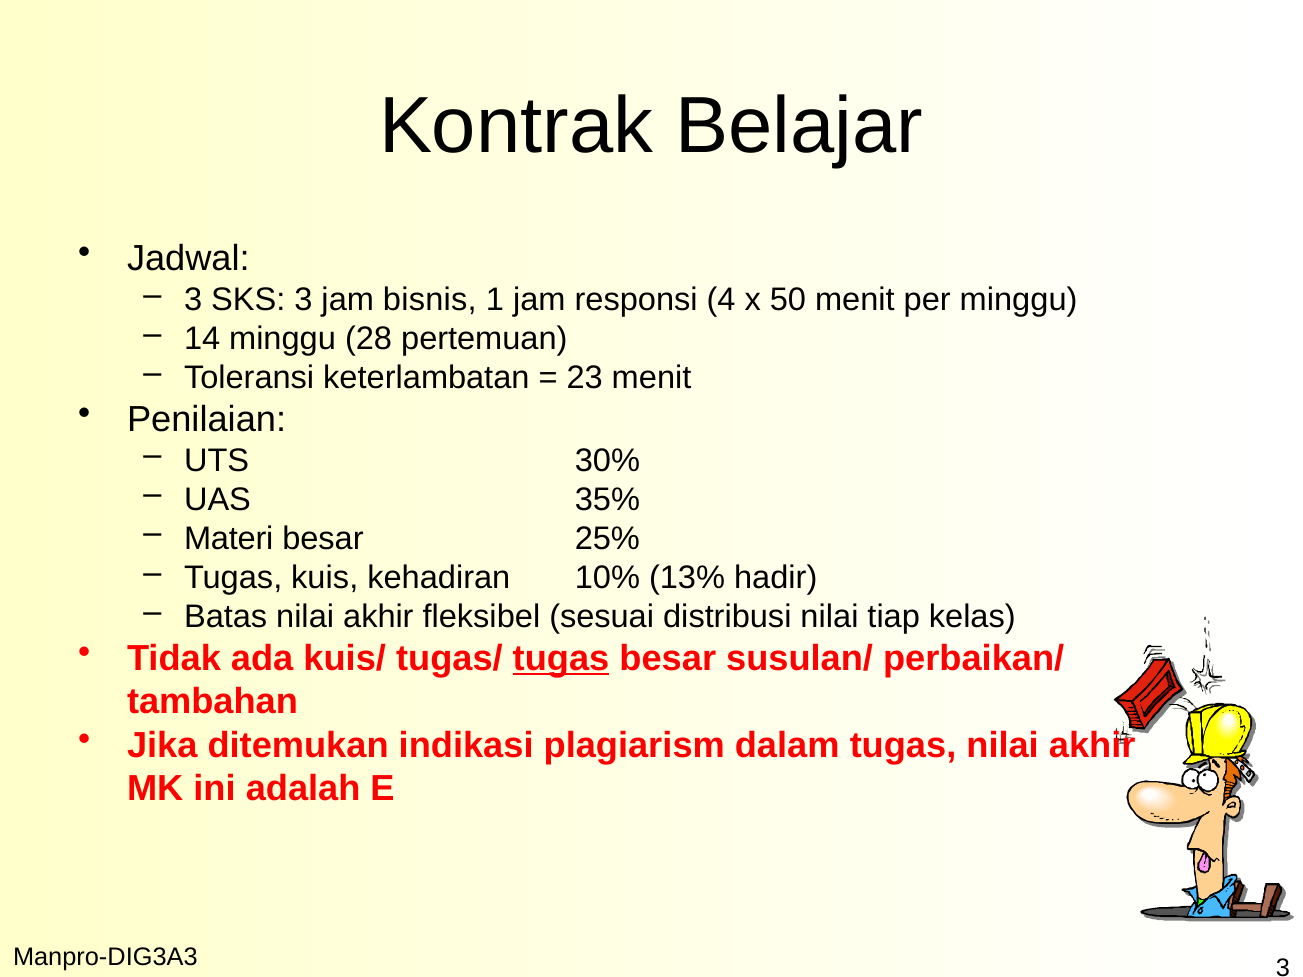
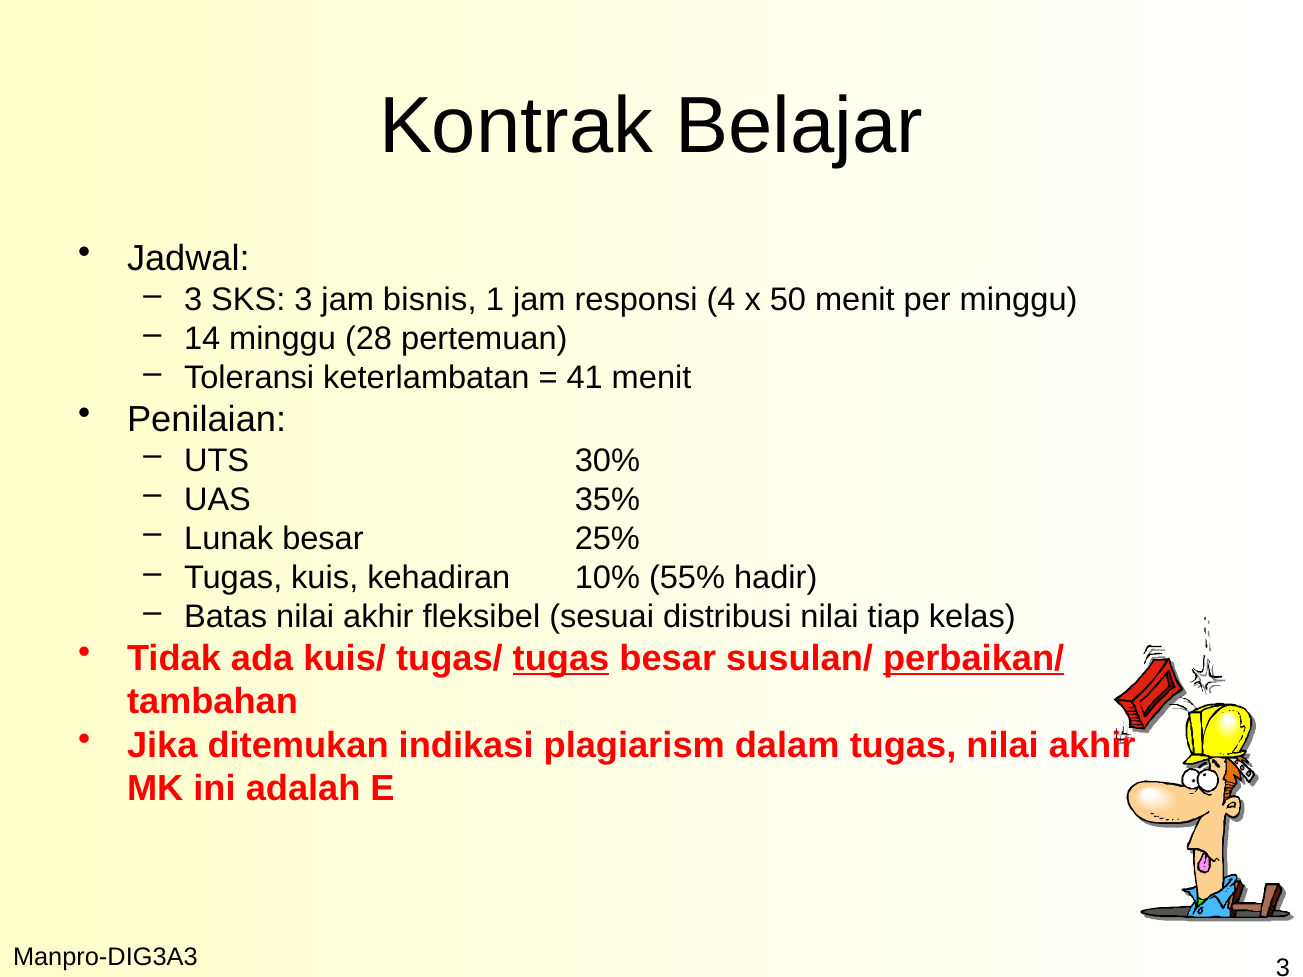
23: 23 -> 41
Materi: Materi -> Lunak
13%: 13% -> 55%
perbaikan/ underline: none -> present
